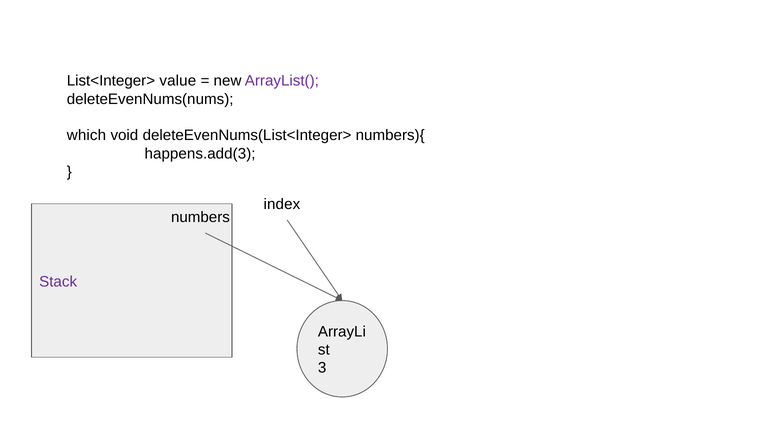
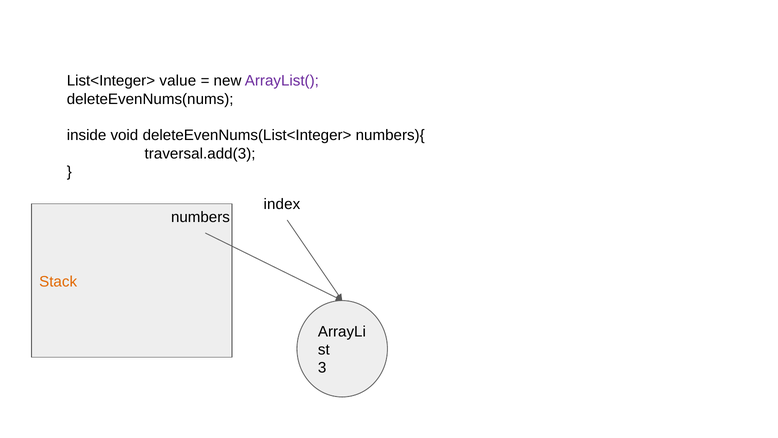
which: which -> inside
happens.add(3: happens.add(3 -> traversal.add(3
Stack colour: purple -> orange
